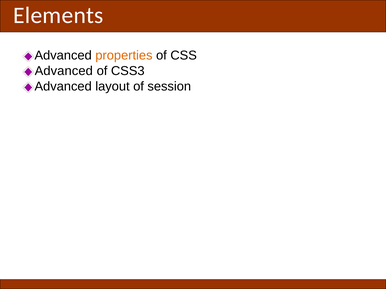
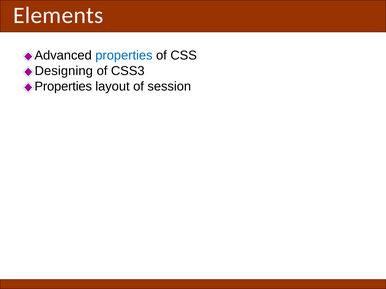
properties at (124, 56) colour: orange -> blue
Advanced at (64, 71): Advanced -> Designing
Advanced at (63, 86): Advanced -> Properties
